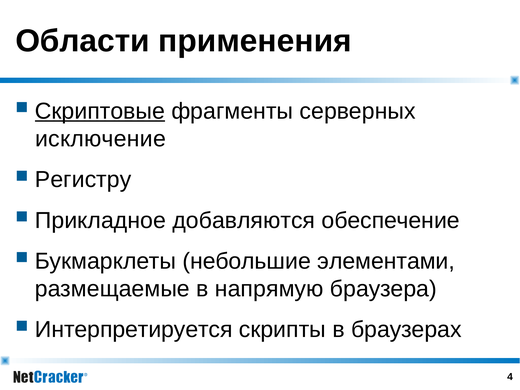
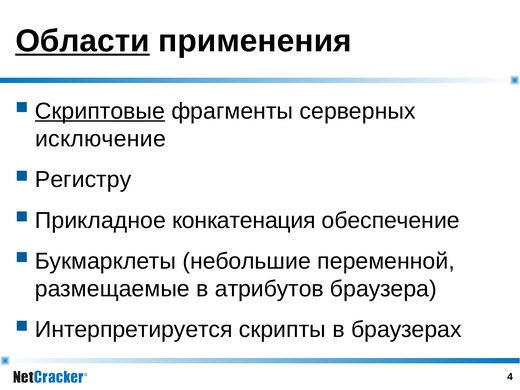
Области underline: none -> present
добавляются: добавляются -> конкатенация
элементами: элементами -> переменной
напрямую: напрямую -> атрибутов
